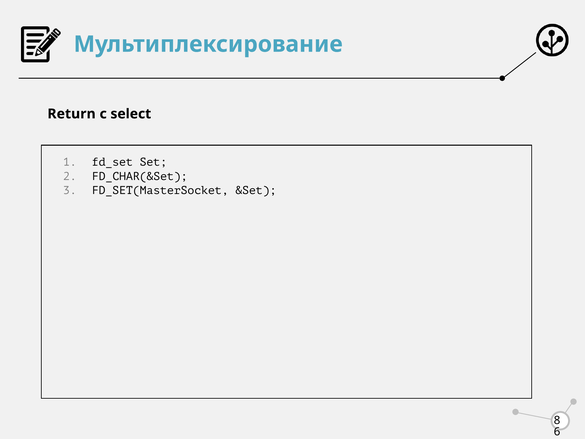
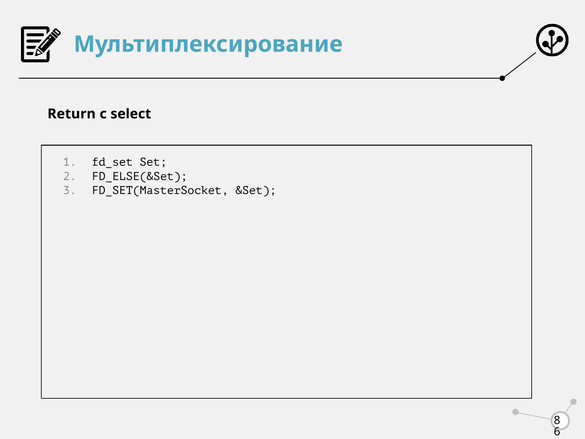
FD_CHAR(&Set: FD_CHAR(&Set -> FD_ELSE(&Set
